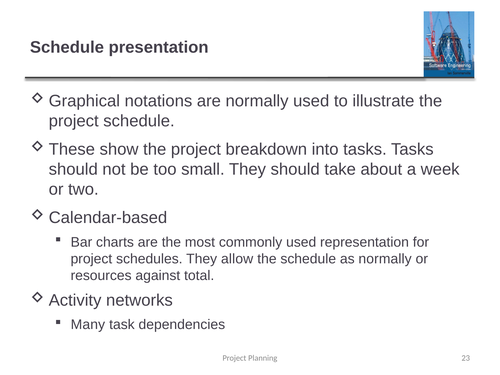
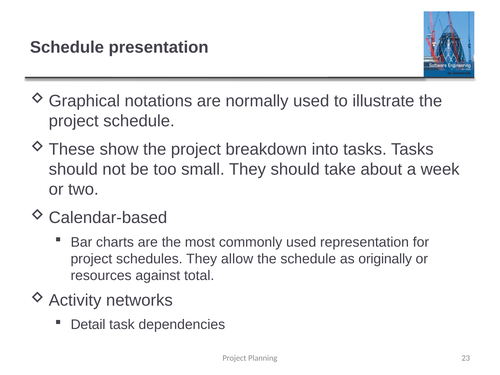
as normally: normally -> originally
Many: Many -> Detail
